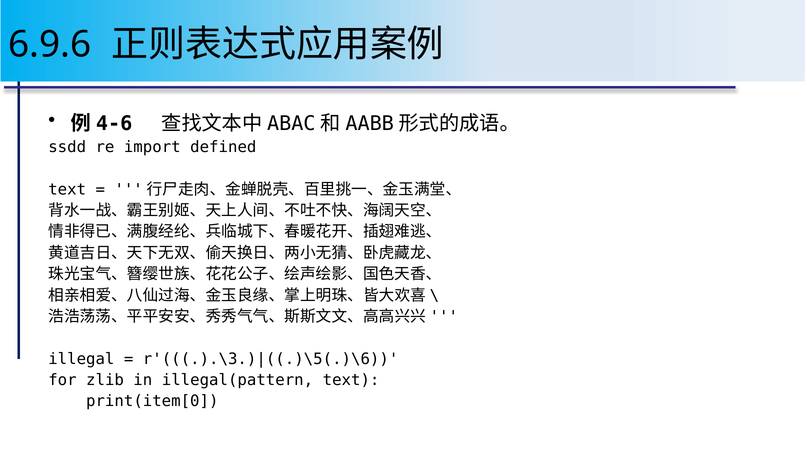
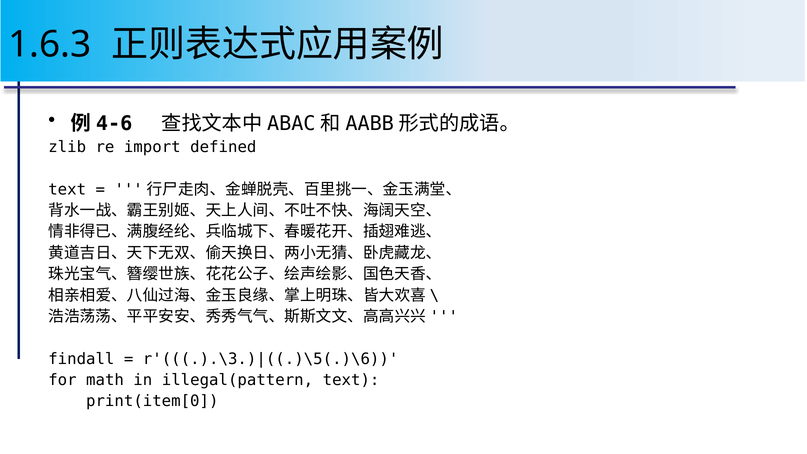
6.9.6: 6.9.6 -> 1.6.3
ssdd: ssdd -> zlib
illegal: illegal -> findall
zlib: zlib -> math
